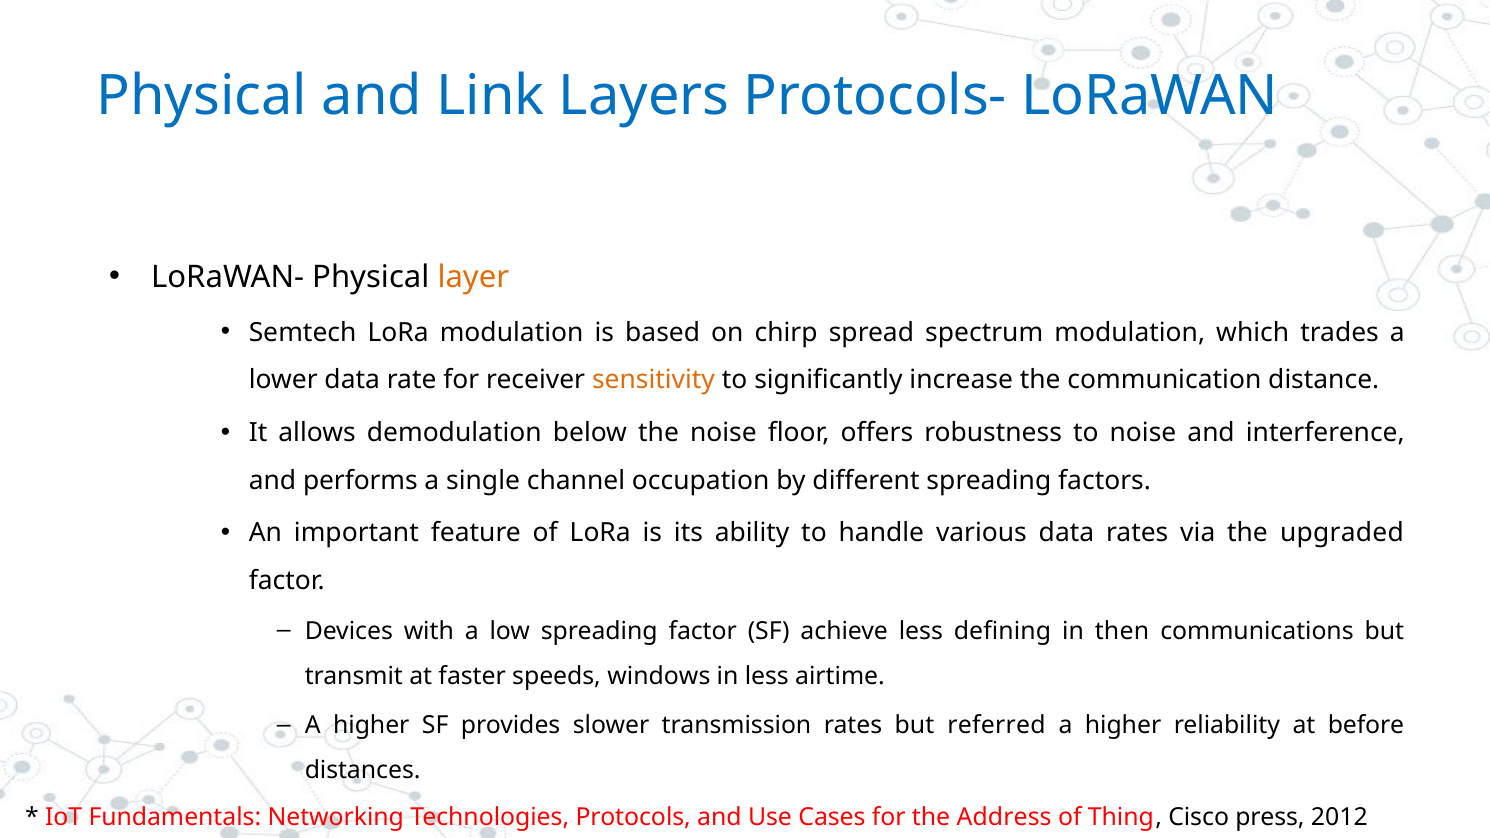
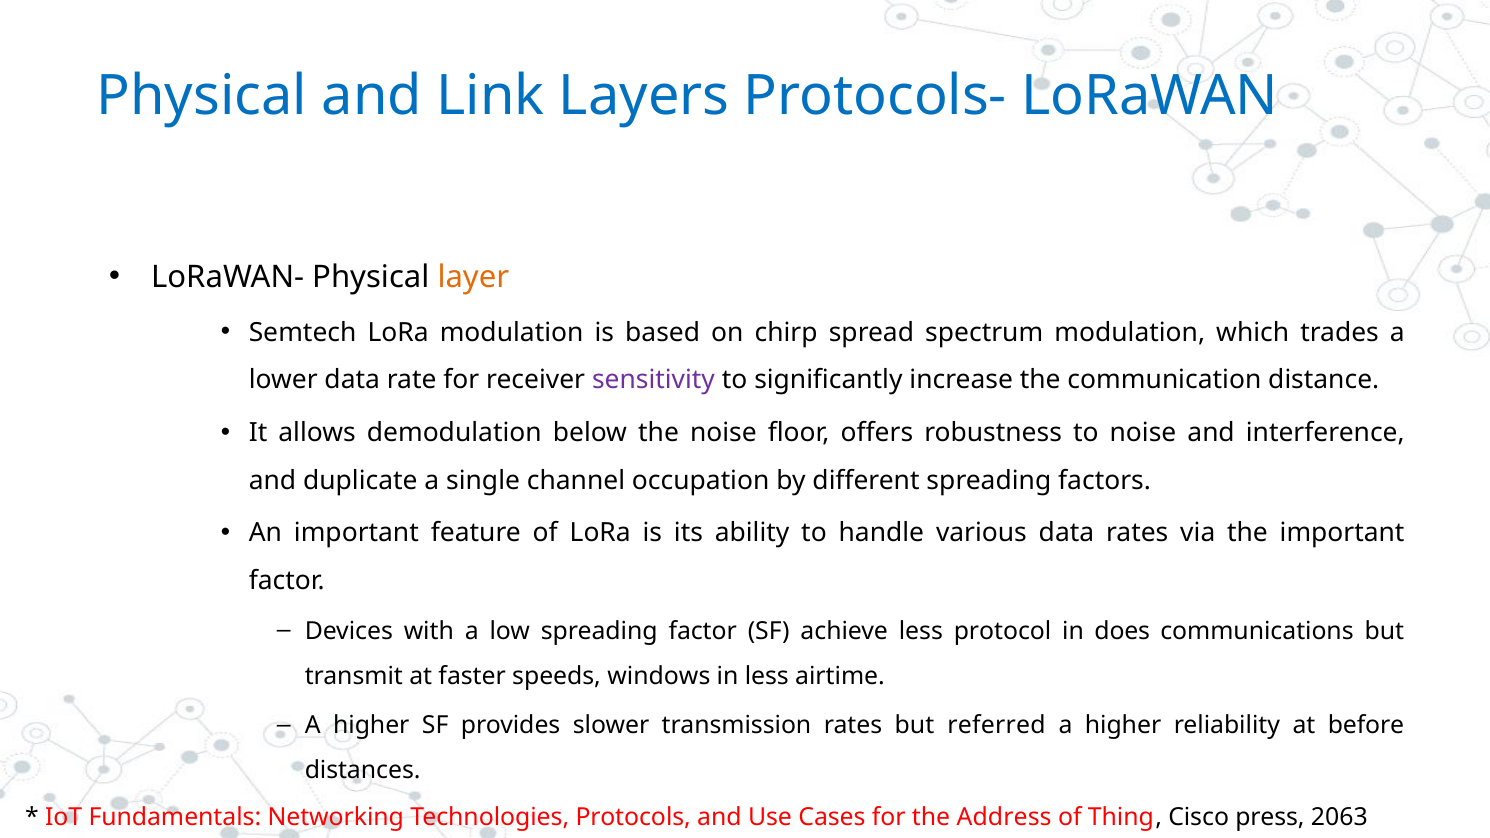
sensitivity colour: orange -> purple
performs: performs -> duplicate
the upgraded: upgraded -> important
defining: defining -> protocol
then: then -> does
2012: 2012 -> 2063
